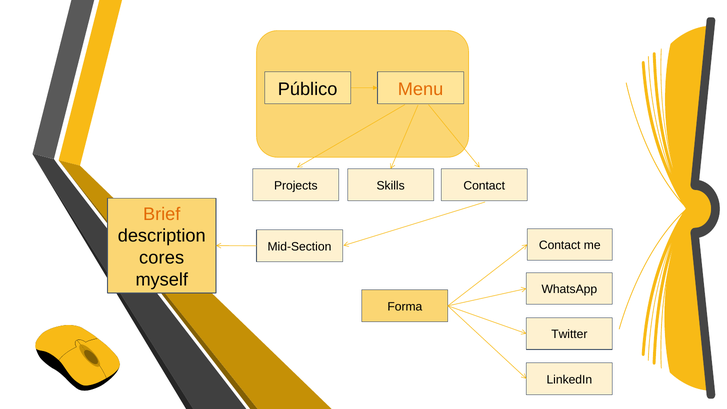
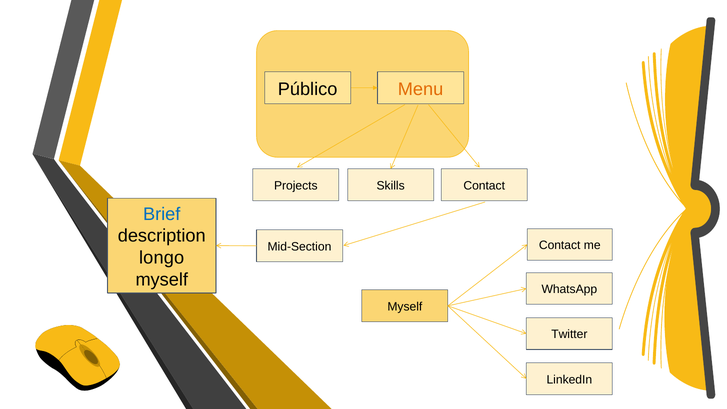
Brief colour: orange -> blue
cores: cores -> longo
Forma at (405, 307): Forma -> Myself
